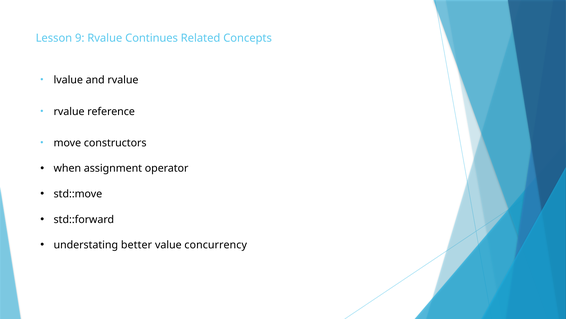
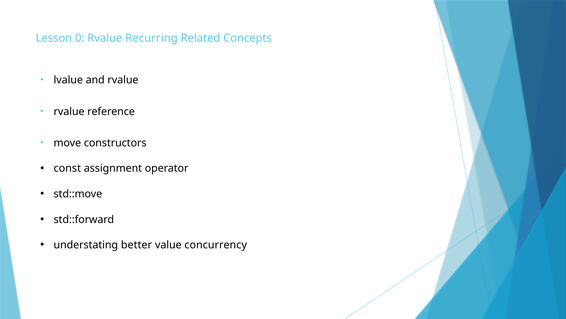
9: 9 -> 0
Continues: Continues -> Recurring
when: when -> const
